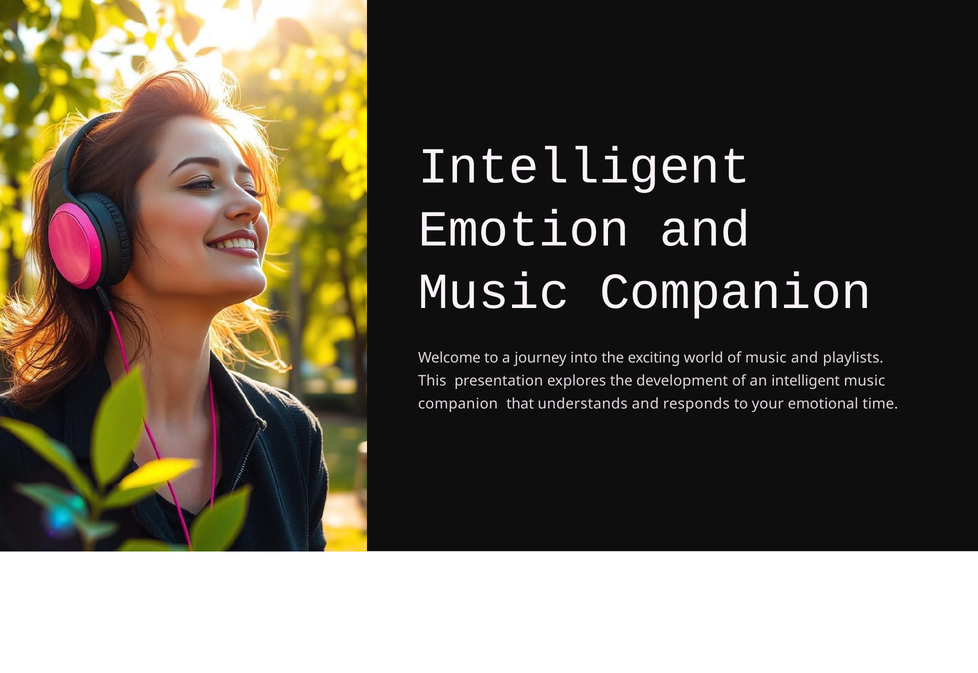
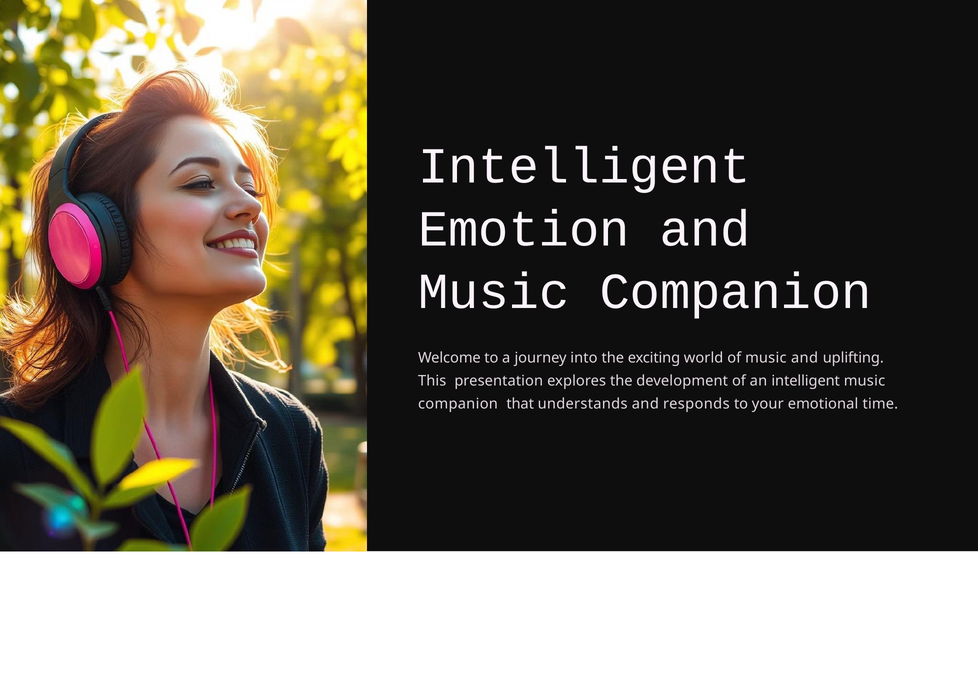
playlists: playlists -> uplifting
